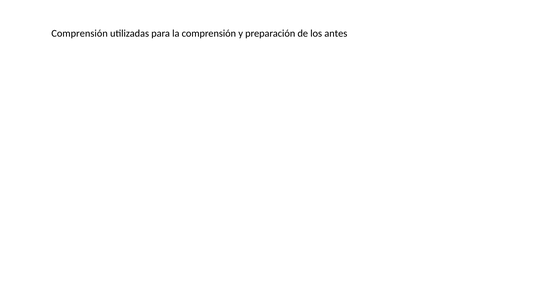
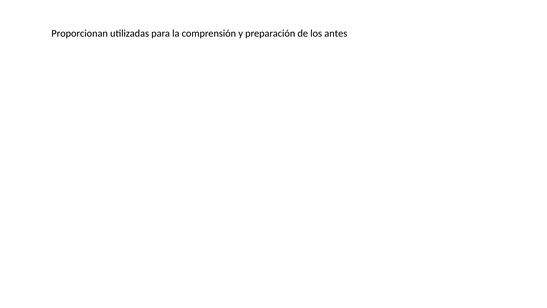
Comprensión at (80, 34): Comprensión -> Proporcionan
